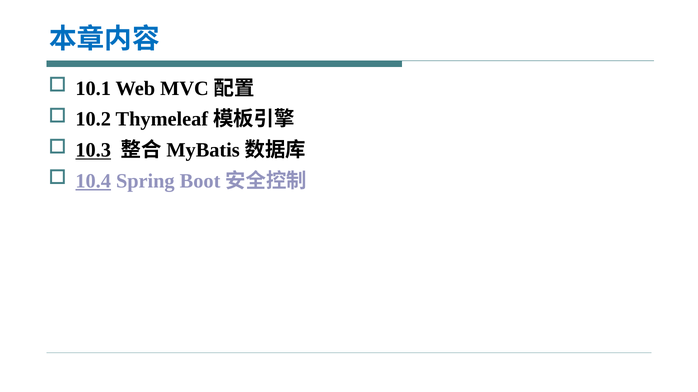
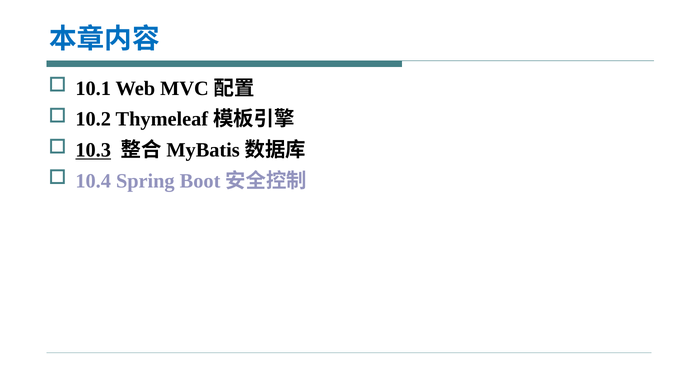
10.4 underline: present -> none
